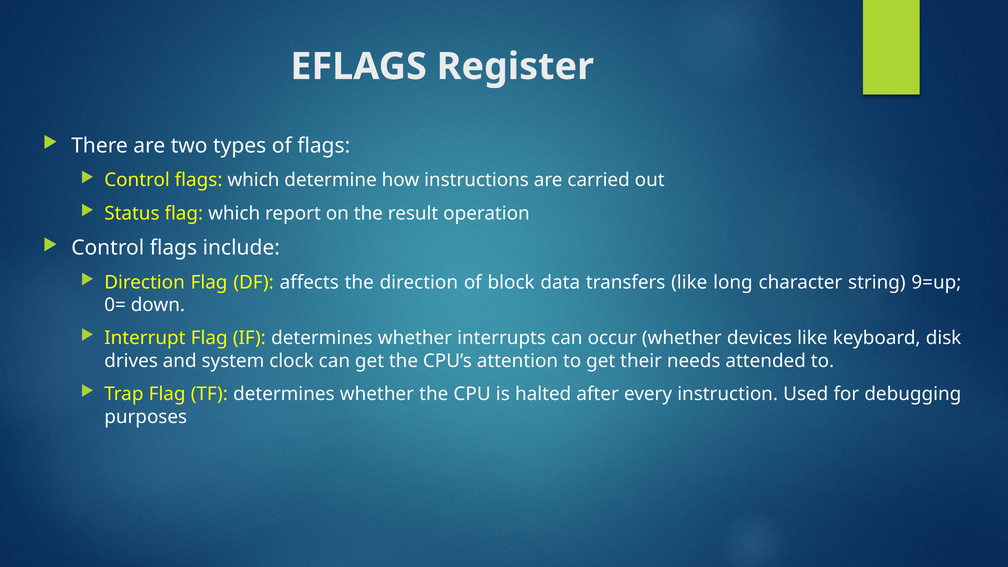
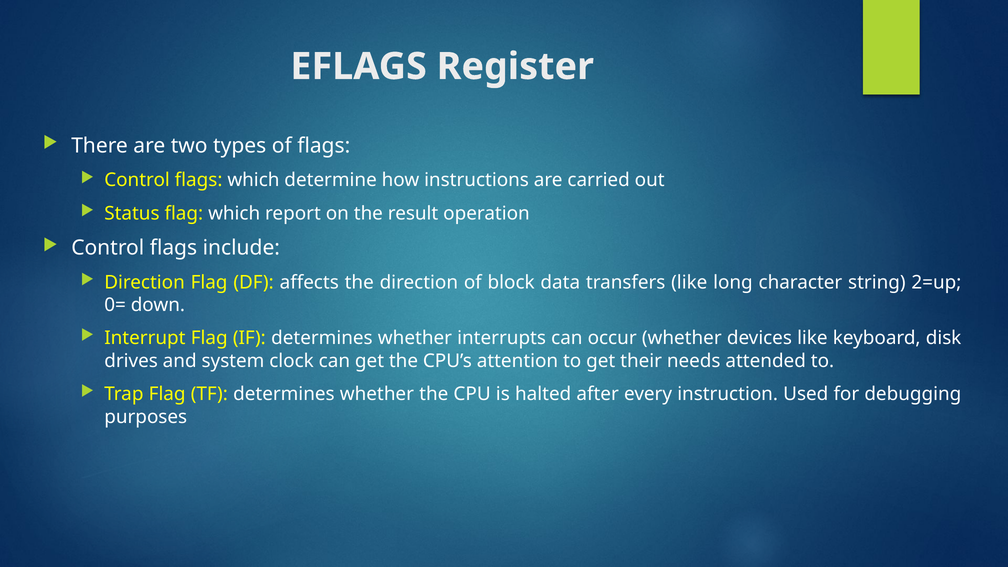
9=up: 9=up -> 2=up
